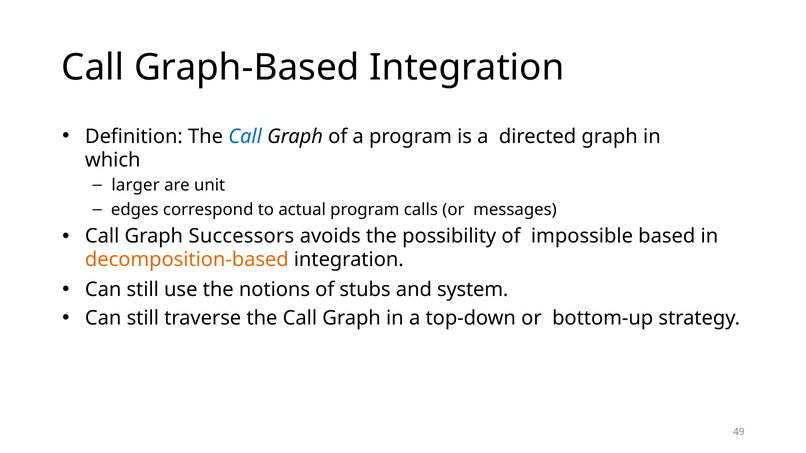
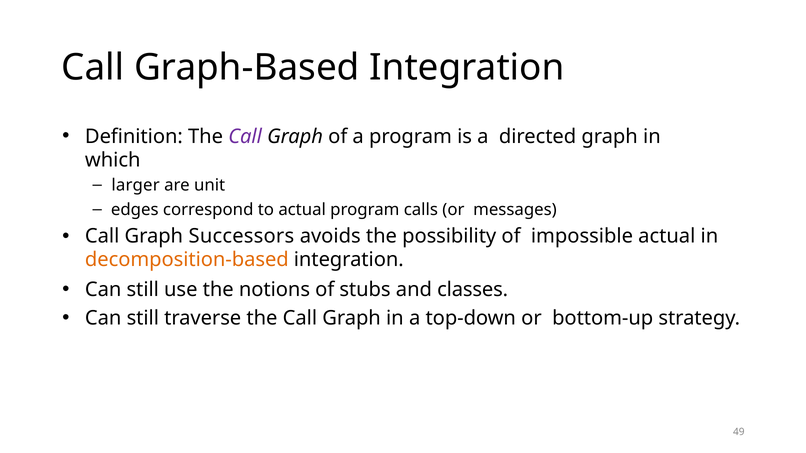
Call at (245, 137) colour: blue -> purple
impossible based: based -> actual
system: system -> classes
